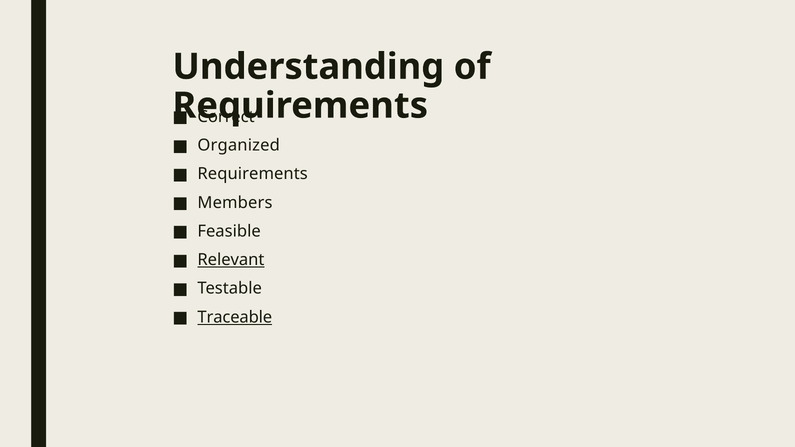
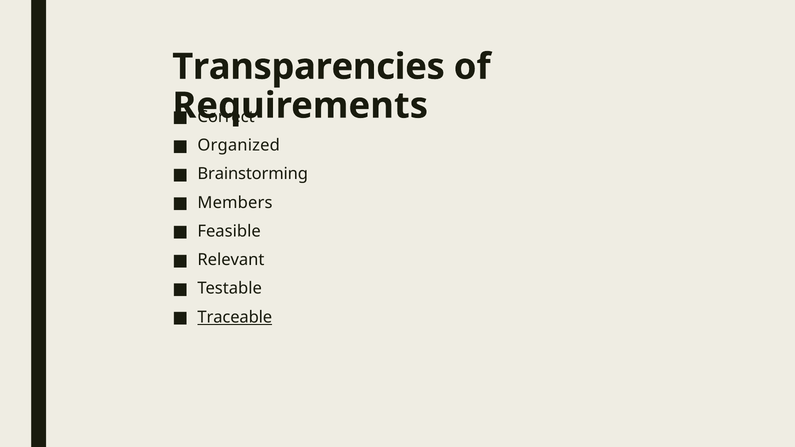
Understanding: Understanding -> Transparencies
Requirements at (253, 174): Requirements -> Brainstorming
Relevant underline: present -> none
